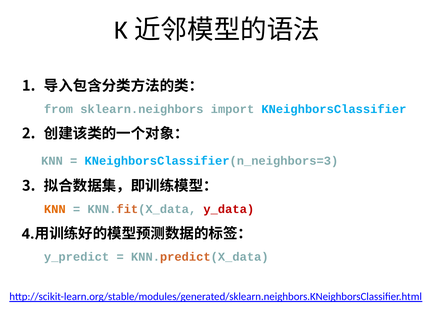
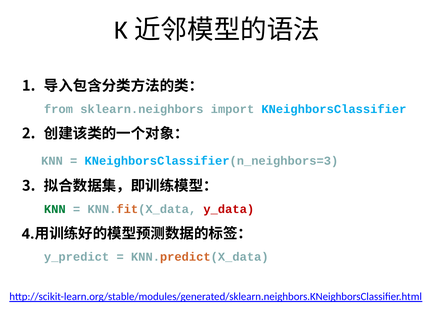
KNN at (55, 209) colour: orange -> green
